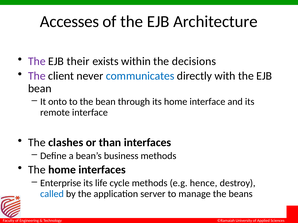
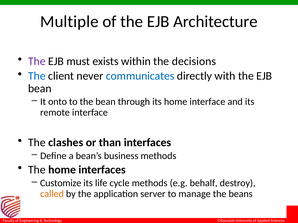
Accesses: Accesses -> Multiple
their: their -> must
The at (37, 76) colour: purple -> blue
Enterprise: Enterprise -> Customize
hence: hence -> behalf
called colour: blue -> orange
